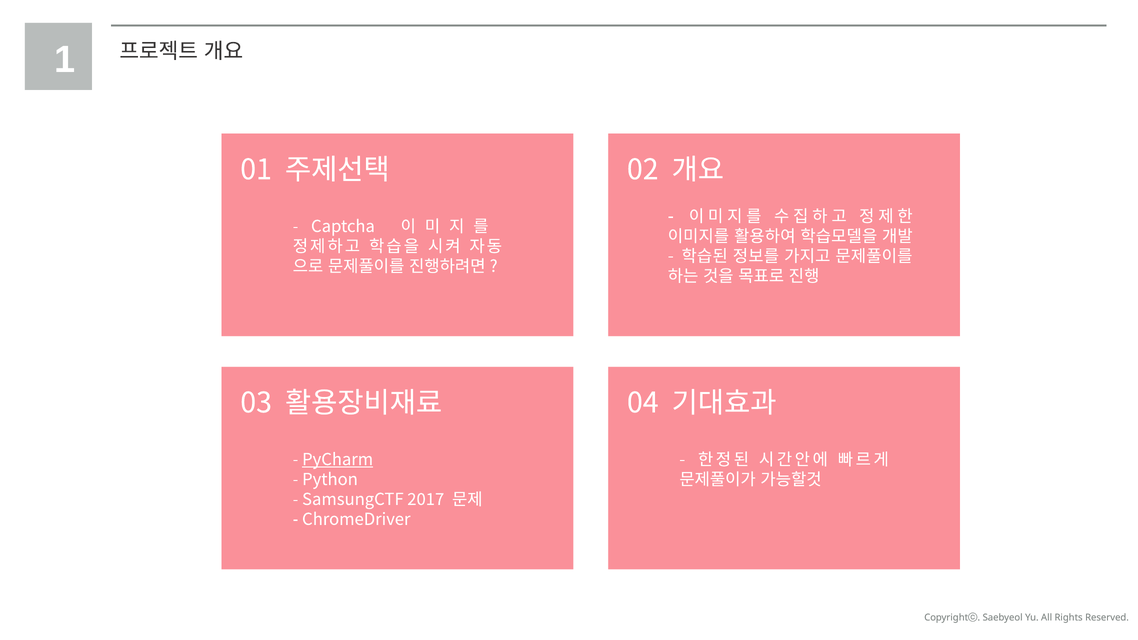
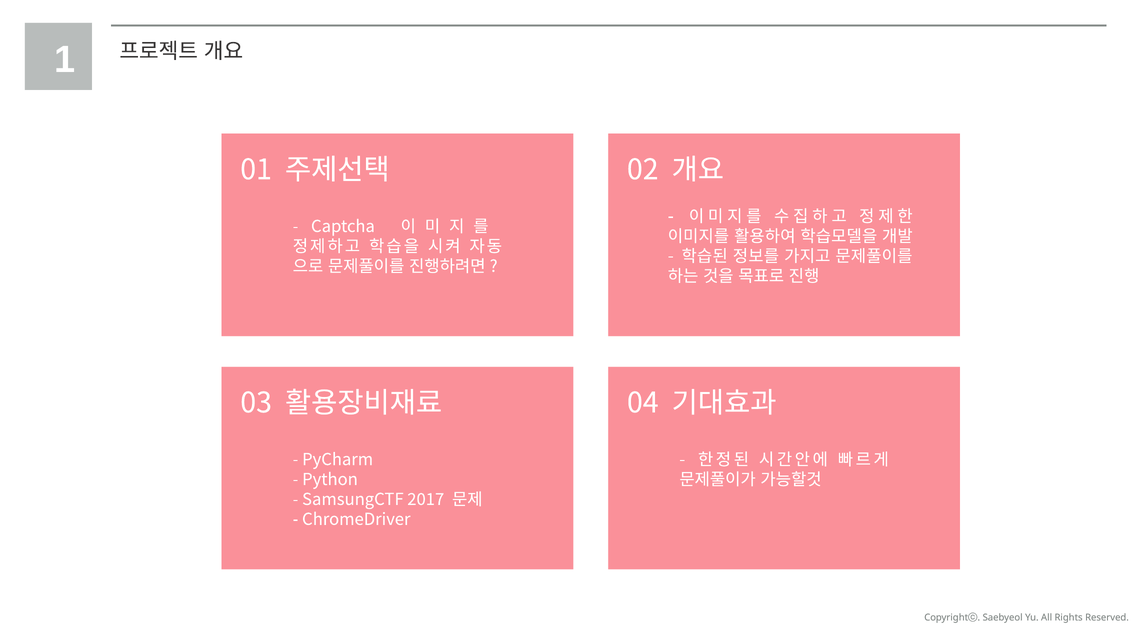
PyCharm underline: present -> none
